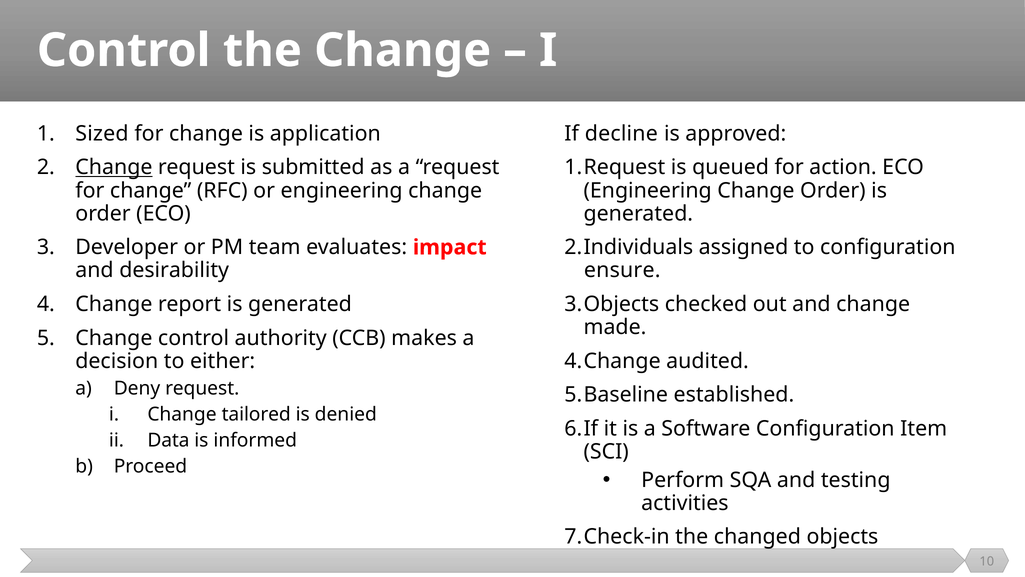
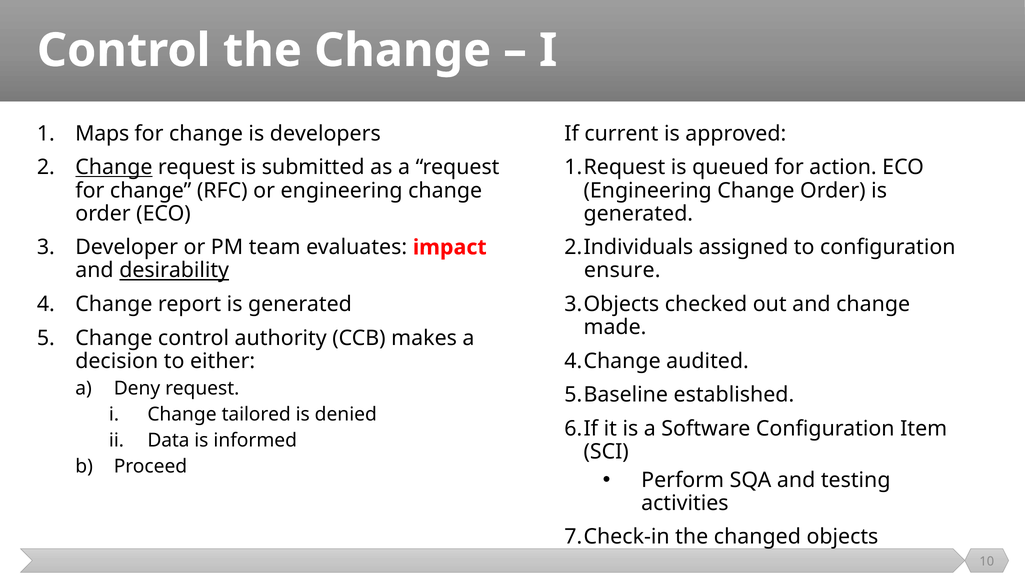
Sized: Sized -> Maps
application: application -> developers
decline: decline -> current
desirability underline: none -> present
